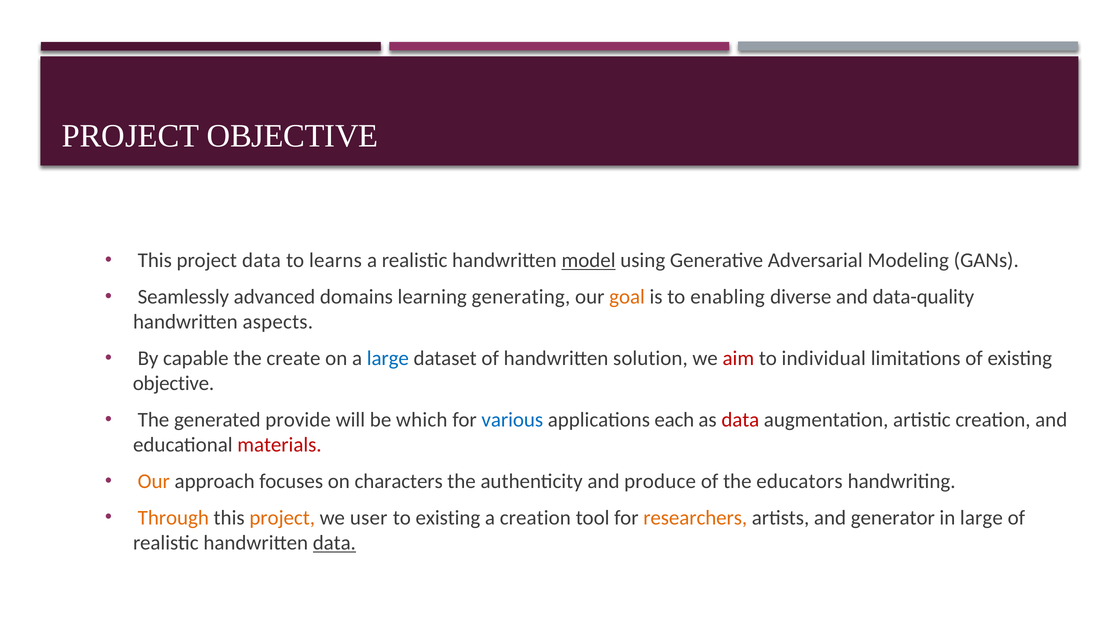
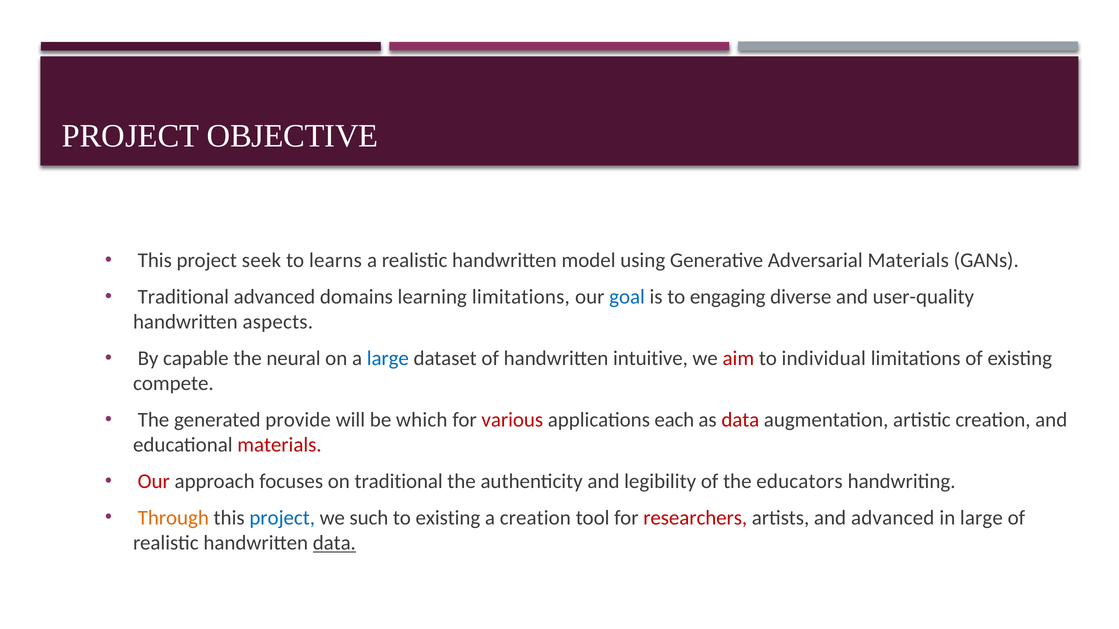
project data: data -> seek
model underline: present -> none
Adversarial Modeling: Modeling -> Materials
Seamlessly at (183, 297): Seamlessly -> Traditional
learning generating: generating -> limitations
goal colour: orange -> blue
enabling: enabling -> engaging
data-quality: data-quality -> user-quality
create: create -> neural
solution: solution -> intuitive
objective at (174, 384): objective -> compete
various colour: blue -> red
Our at (154, 482) colour: orange -> red
on characters: characters -> traditional
produce: produce -> legibility
project at (282, 518) colour: orange -> blue
user: user -> such
researchers colour: orange -> red
and generator: generator -> advanced
